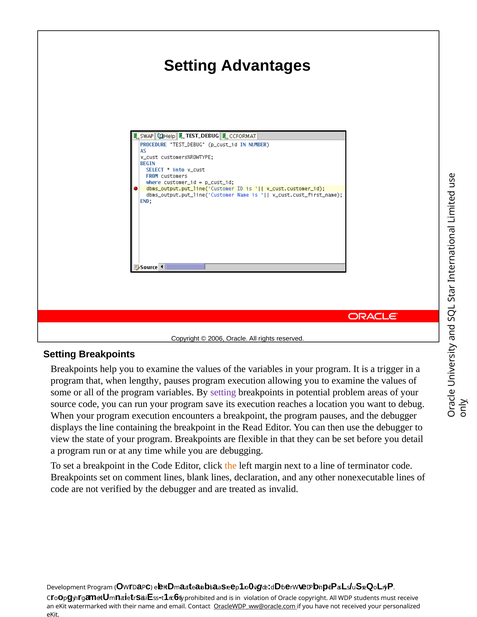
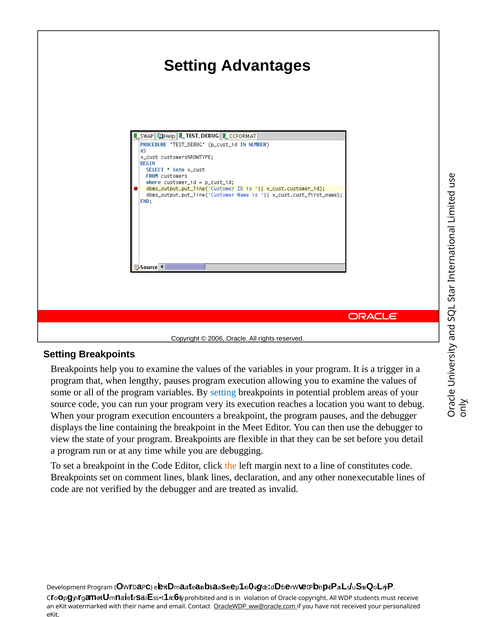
setting at (223, 392) colour: purple -> blue
save: save -> very
Read: Read -> Meet
terminator: terminator -> constitutes
